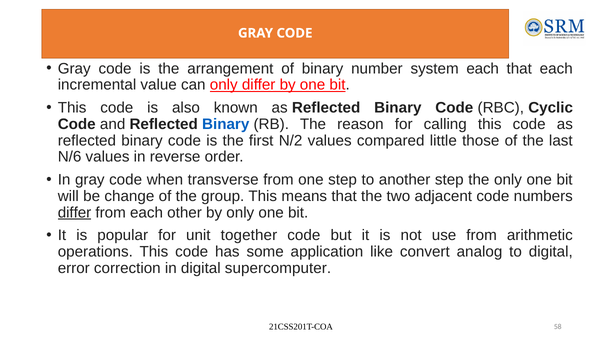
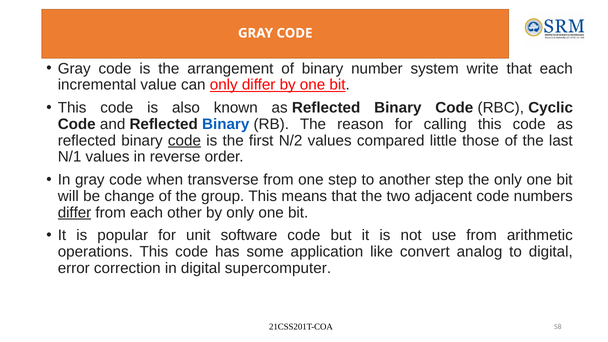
system each: each -> write
code at (184, 141) underline: none -> present
N/6: N/6 -> N/1
together: together -> software
